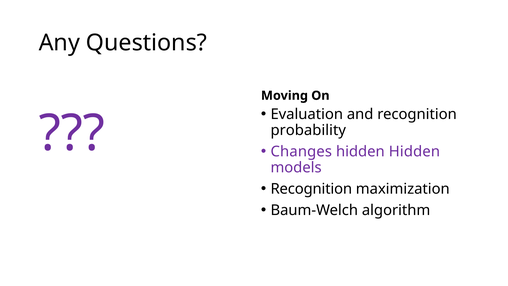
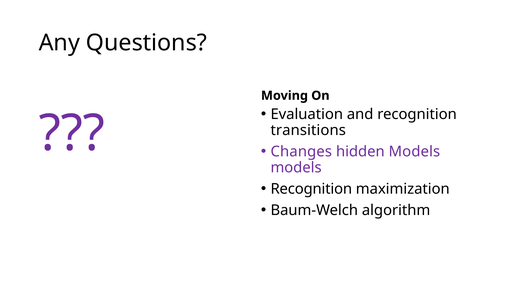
probability: probability -> transitions
hidden Hidden: Hidden -> Models
